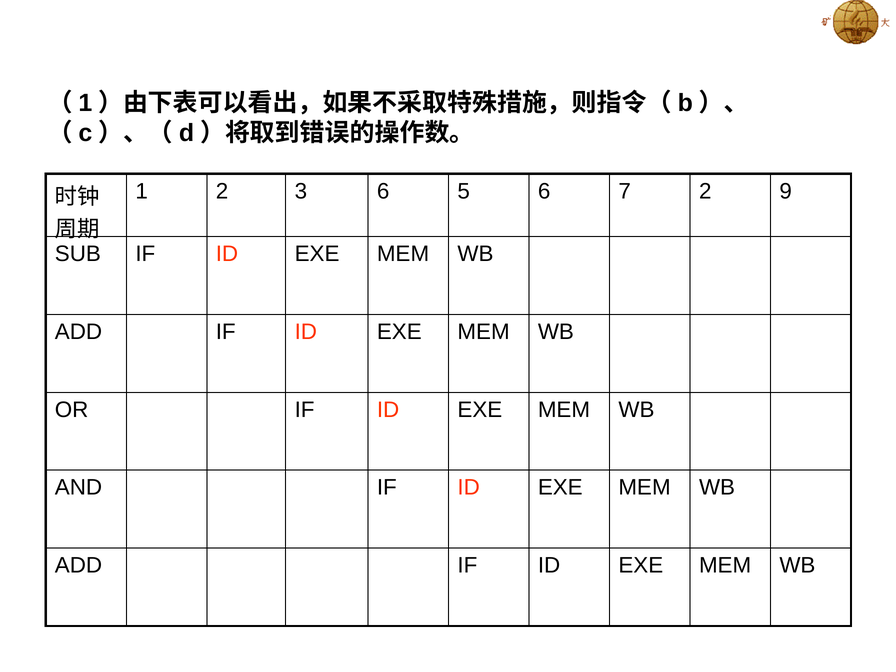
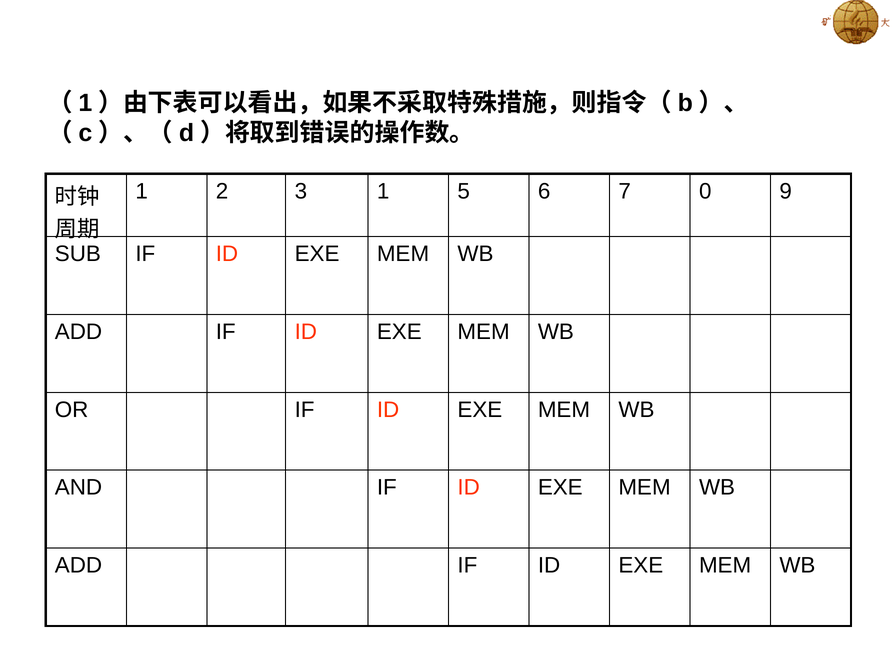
3 6: 6 -> 1
7 2: 2 -> 0
